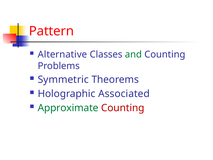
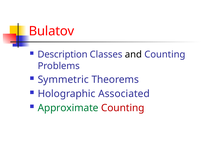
Pattern: Pattern -> Bulatov
Alternative: Alternative -> Description
and colour: green -> black
